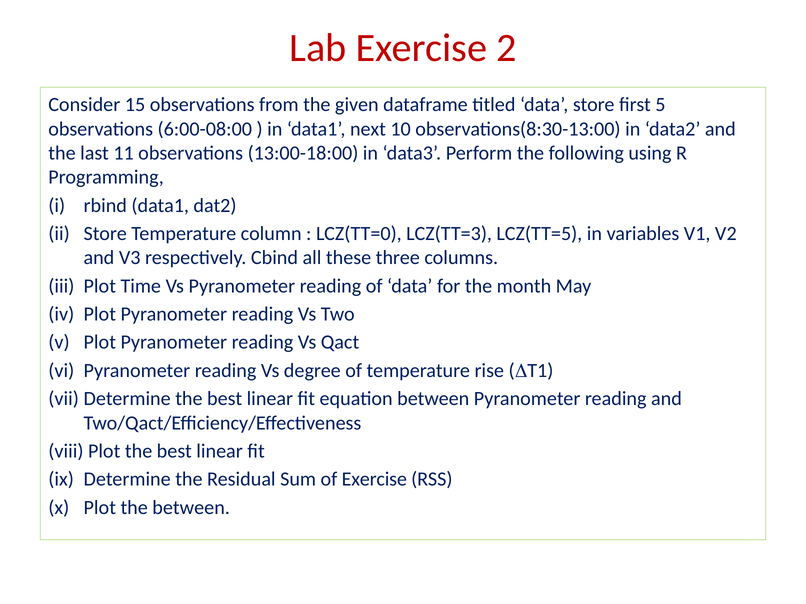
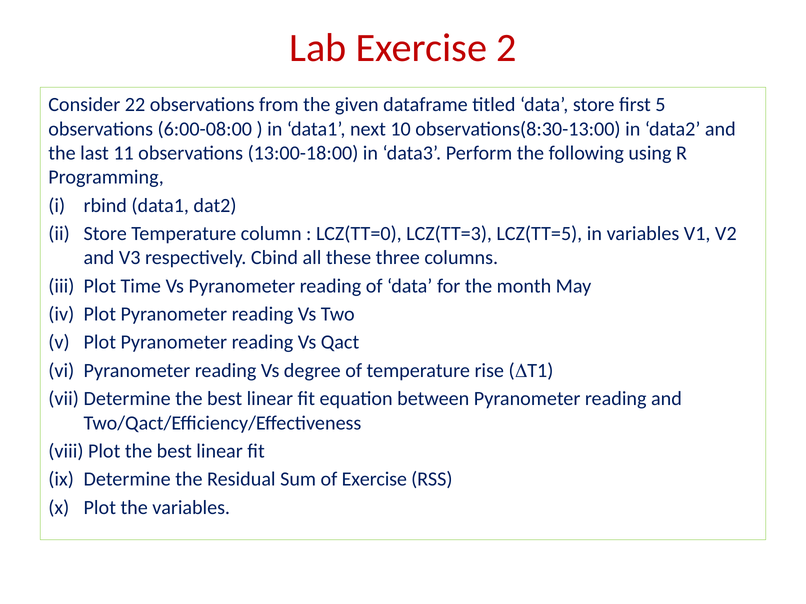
15: 15 -> 22
the between: between -> variables
